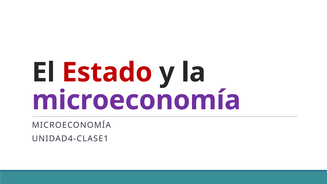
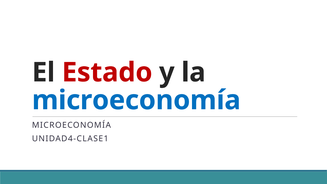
microeconomía at (136, 100) colour: purple -> blue
